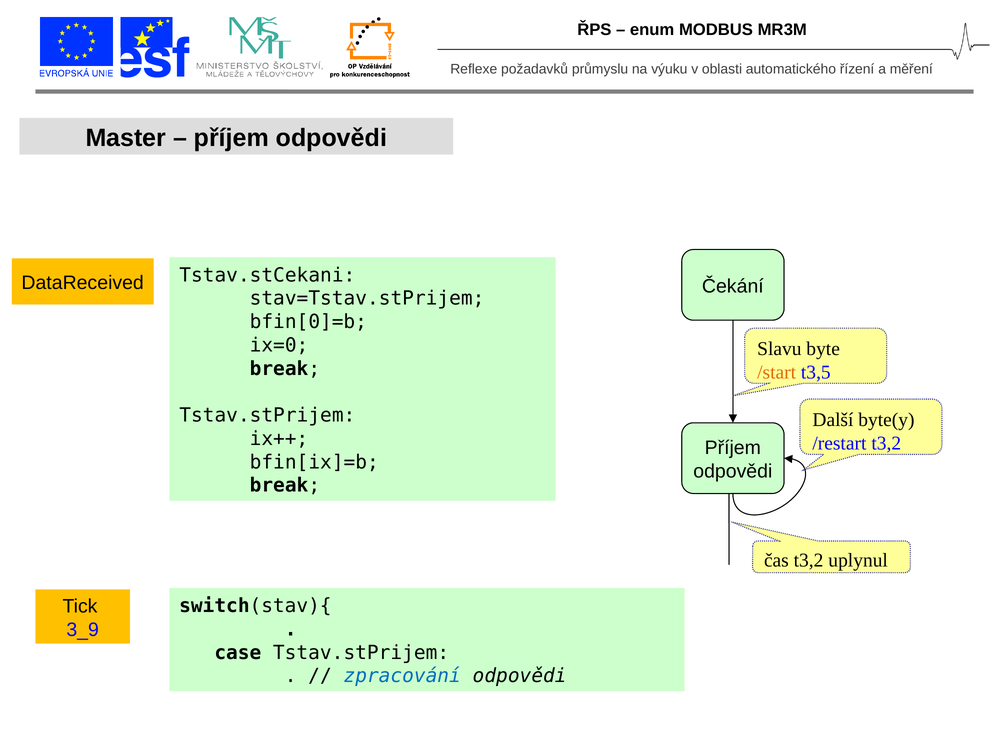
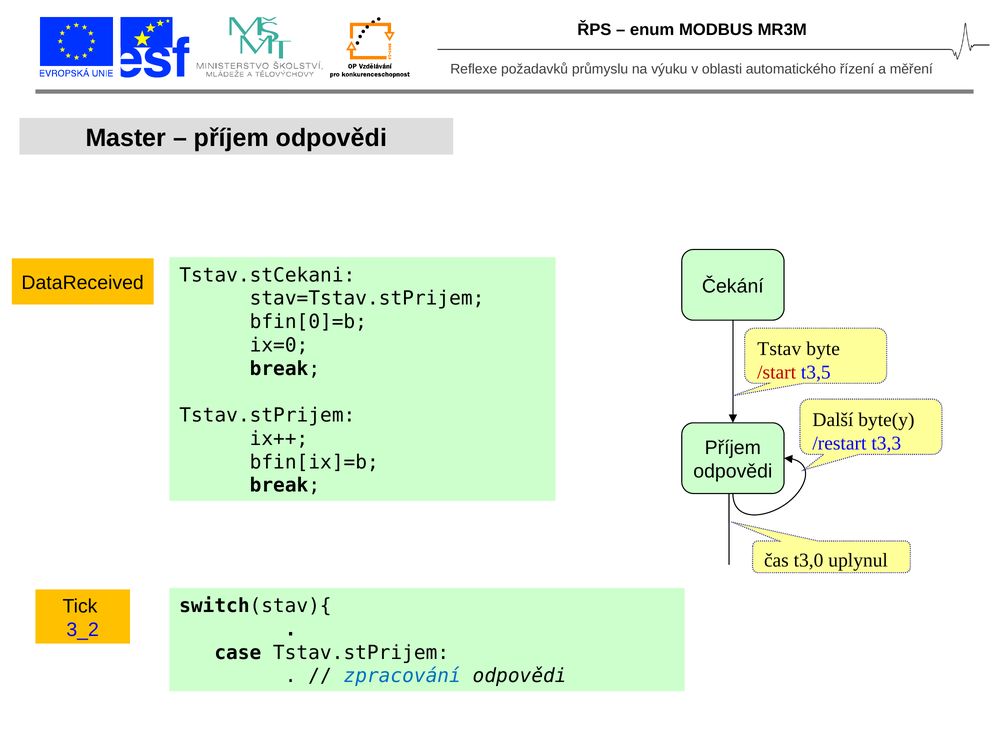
Slavu: Slavu -> Tstav
/start colour: orange -> red
/restart t3,2: t3,2 -> t3,3
čas t3,2: t3,2 -> t3,0
3_9: 3_9 -> 3_2
